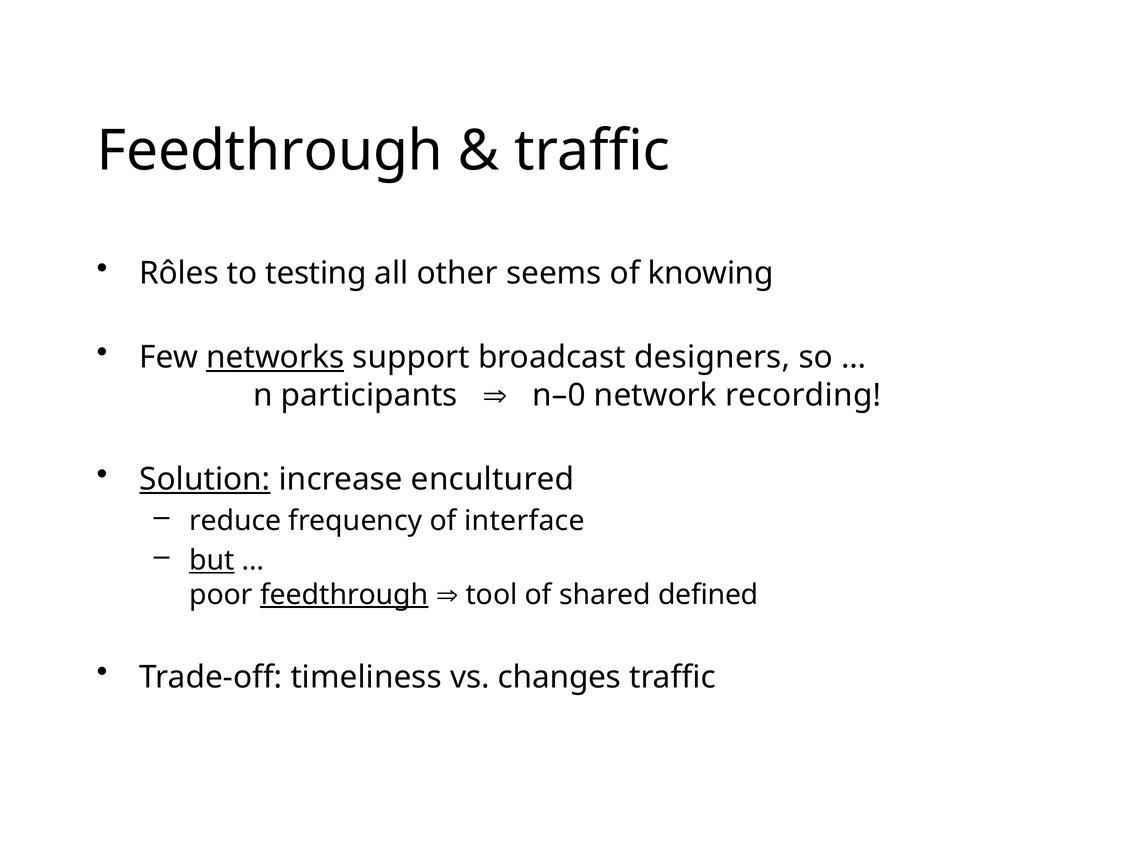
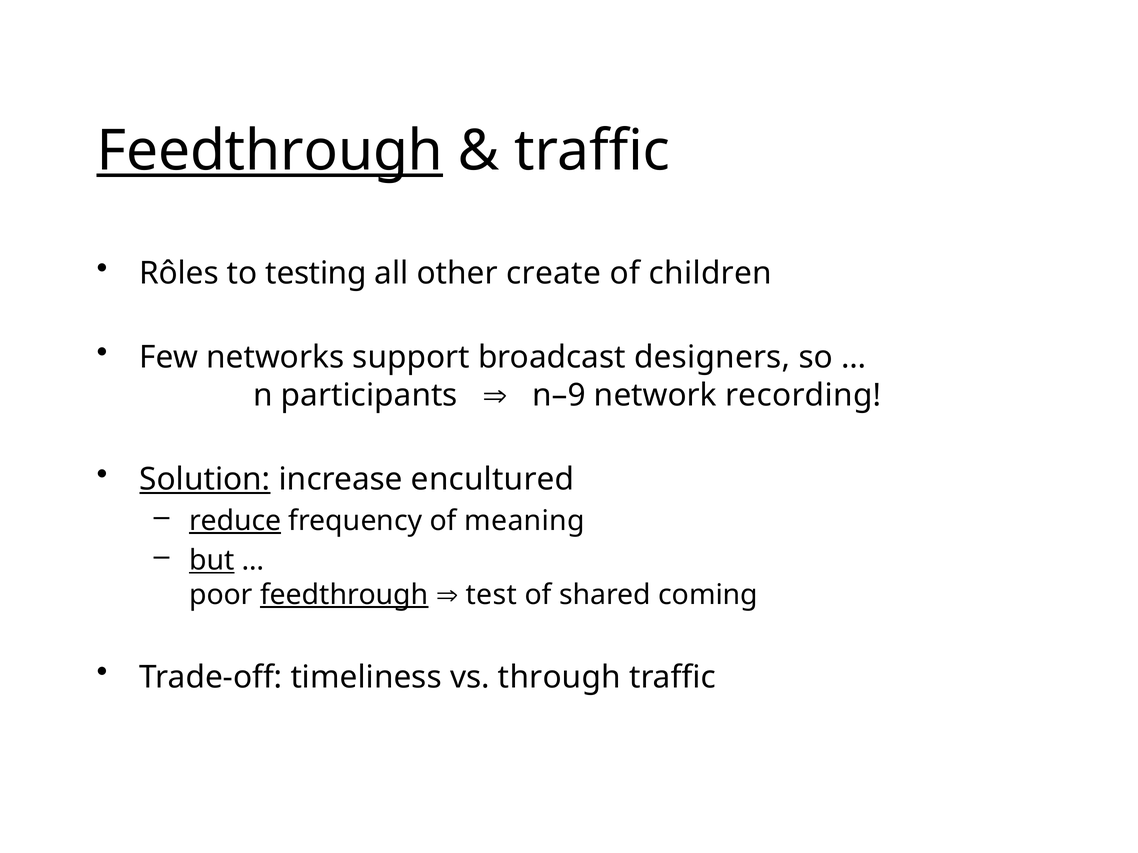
Feedthrough at (270, 151) underline: none -> present
seems: seems -> create
knowing: knowing -> children
networks underline: present -> none
n–0: n–0 -> n–9
reduce underline: none -> present
interface: interface -> meaning
tool: tool -> test
defined: defined -> coming
changes: changes -> through
